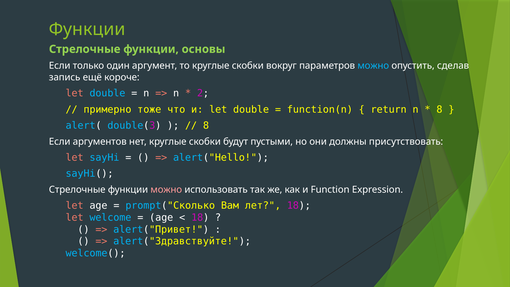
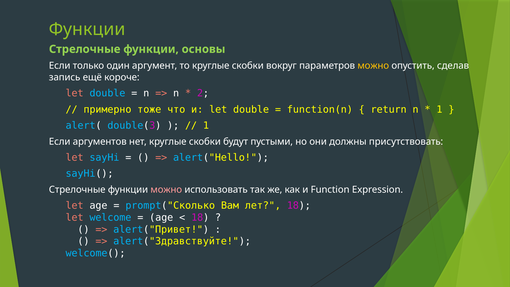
можно at (373, 66) colour: light blue -> yellow
8 at (439, 109): 8 -> 1
8 at (206, 126): 8 -> 1
